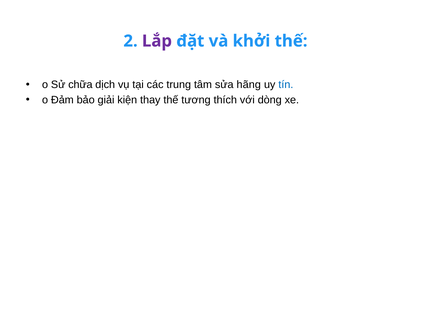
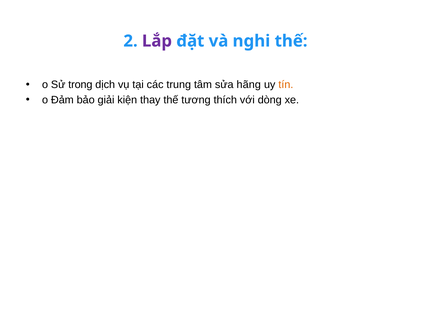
khởi: khởi -> nghi
chữa: chữa -> trong
tín colour: blue -> orange
